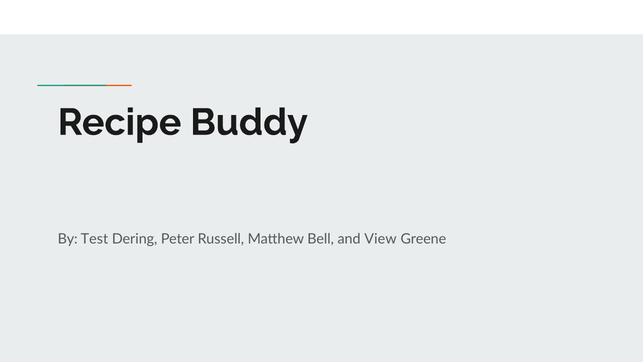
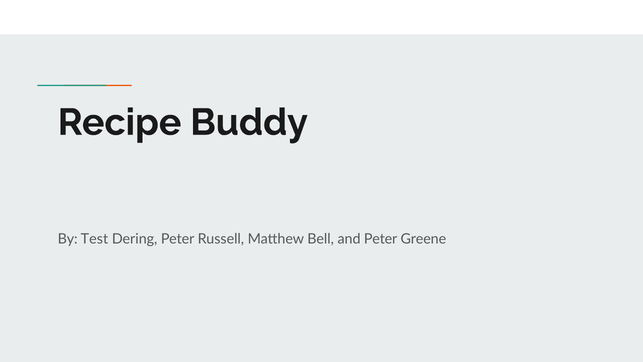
and View: View -> Peter
